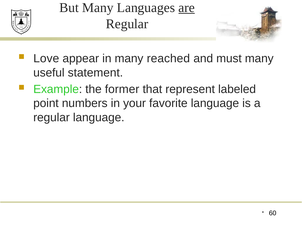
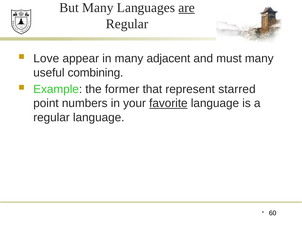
reached: reached -> adjacent
statement: statement -> combining
labeled: labeled -> starred
favorite underline: none -> present
